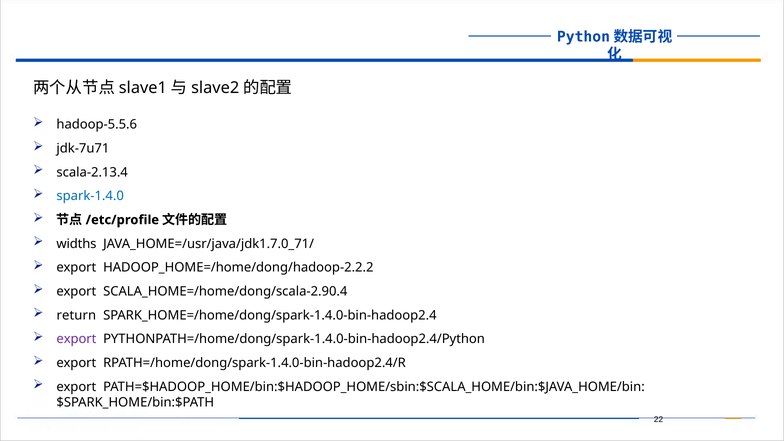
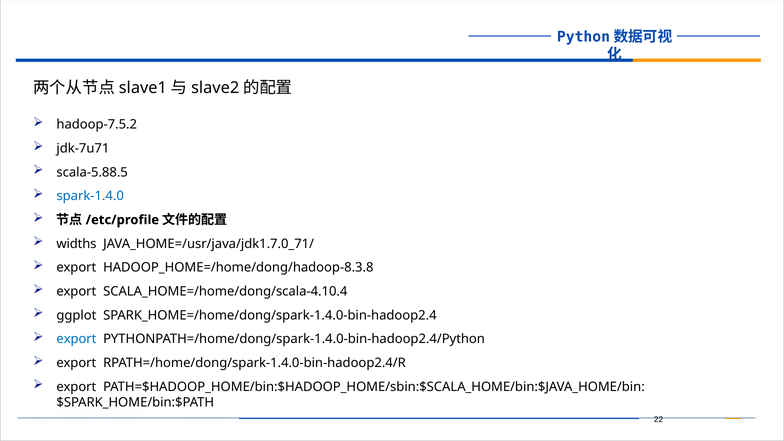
hadoop-5.5.6: hadoop-5.5.6 -> hadoop-7.5.2
scala-2.13.4: scala-2.13.4 -> scala-5.88.5
HADOOP_HOME=/home/dong/hadoop-2.2.2: HADOOP_HOME=/home/dong/hadoop-2.2.2 -> HADOOP_HOME=/home/dong/hadoop-8.3.8
SCALA_HOME=/home/dong/scala-2.90.4: SCALA_HOME=/home/dong/scala-2.90.4 -> SCALA_HOME=/home/dong/scala-4.10.4
return: return -> ggplot
export at (76, 339) colour: purple -> blue
